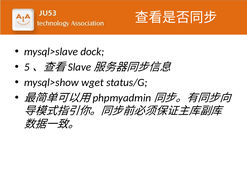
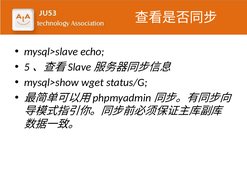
dock: dock -> echo
